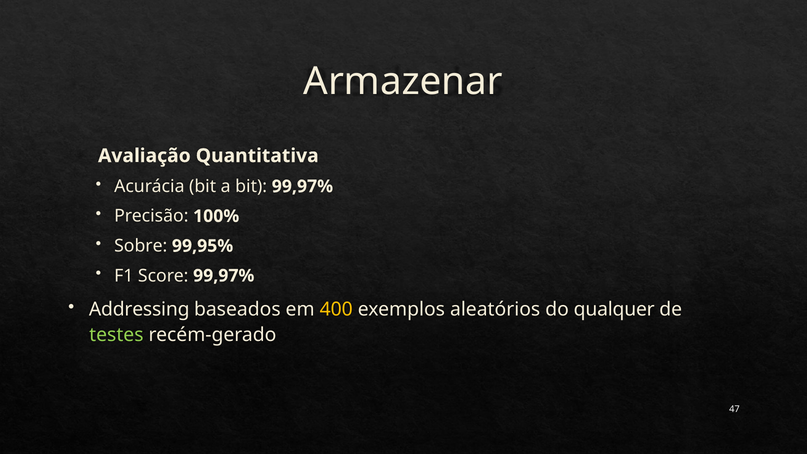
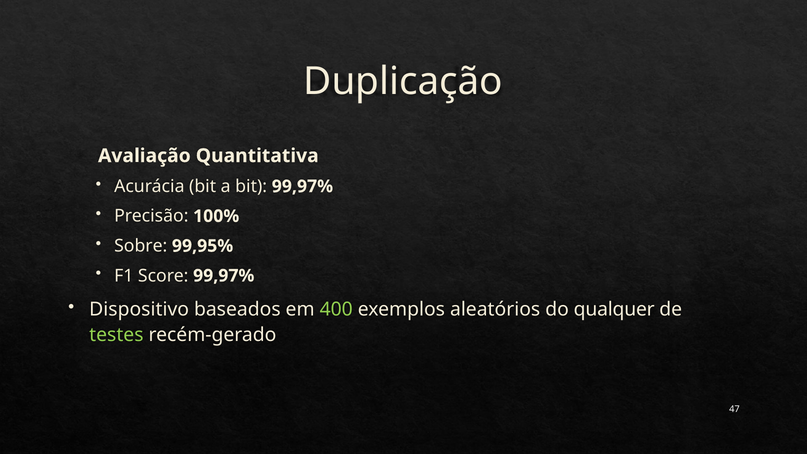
Armazenar: Armazenar -> Duplicação
Addressing: Addressing -> Dispositivo
400 colour: yellow -> light green
